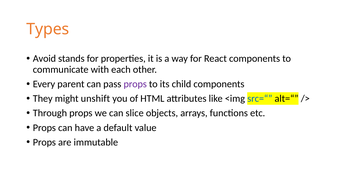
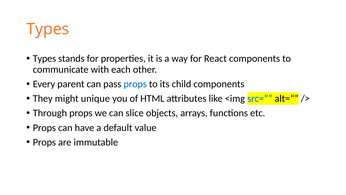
Avoid at (44, 58): Avoid -> Types
props at (135, 84) colour: purple -> blue
unshift: unshift -> unique
